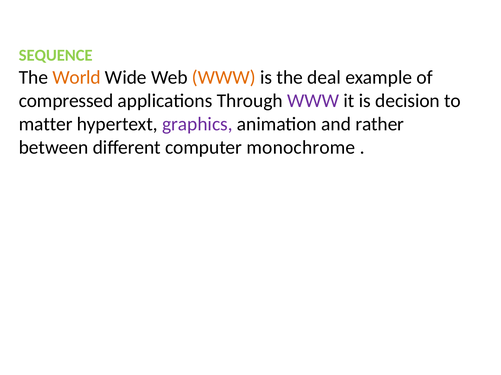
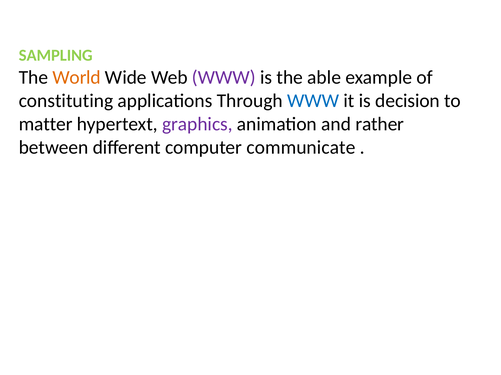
SEQUENCE: SEQUENCE -> SAMPLING
WWW at (224, 77) colour: orange -> purple
deal: deal -> able
compressed: compressed -> constituting
WWW at (313, 101) colour: purple -> blue
monochrome: monochrome -> communicate
